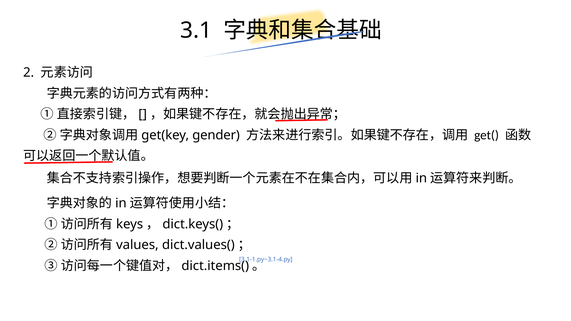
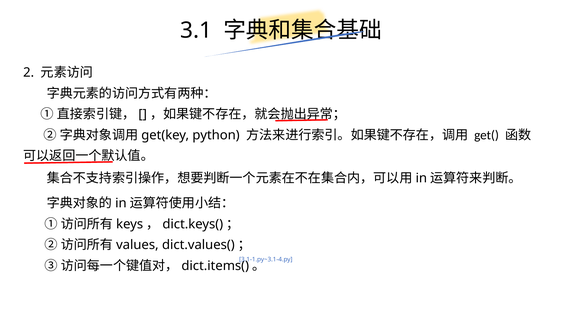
gender: gender -> python
